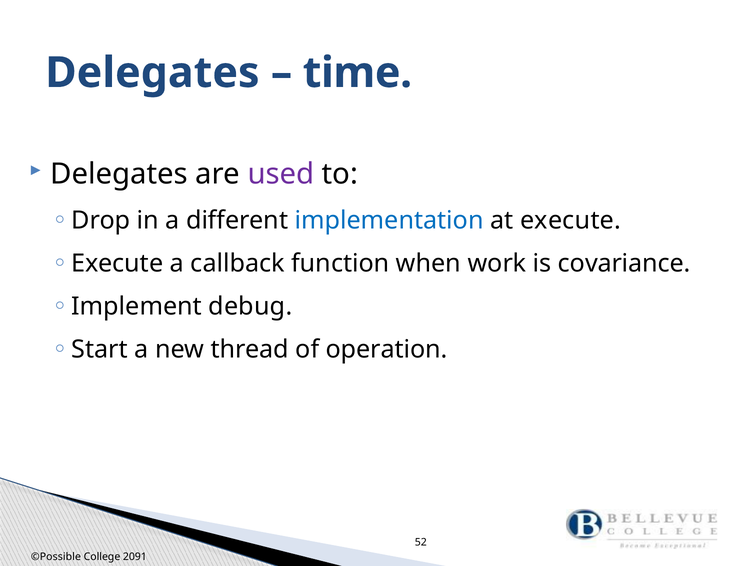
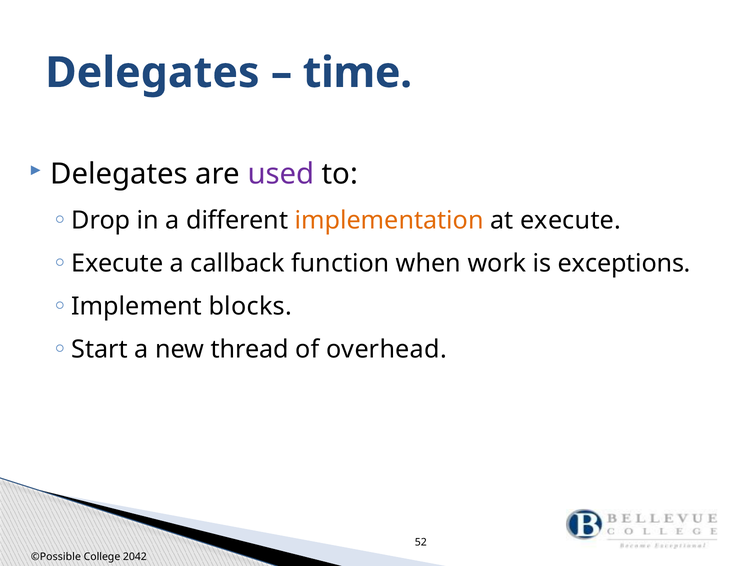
implementation colour: blue -> orange
covariance: covariance -> exceptions
debug: debug -> blocks
operation: operation -> overhead
2091: 2091 -> 2042
